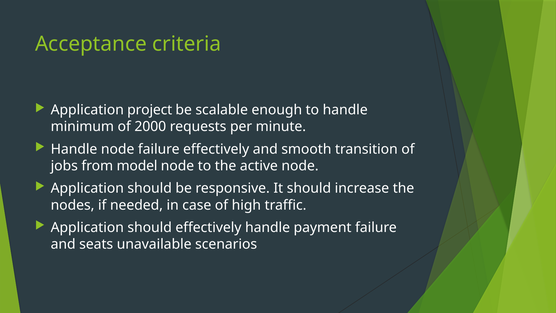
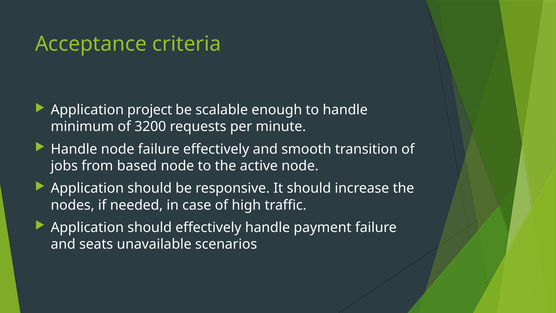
2000: 2000 -> 3200
model: model -> based
